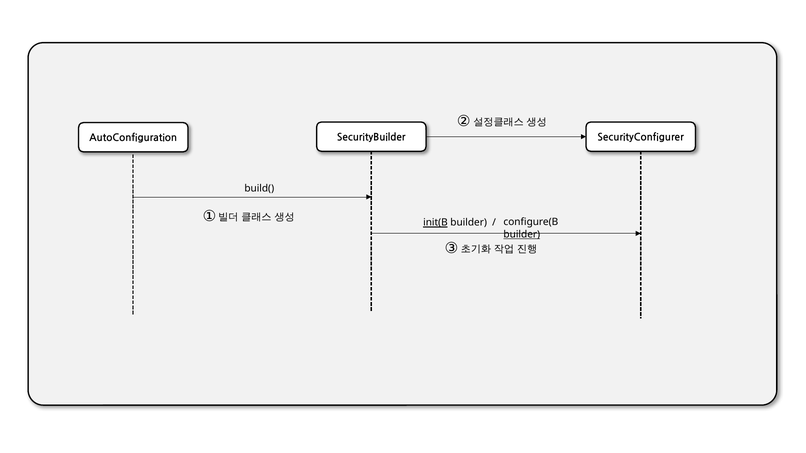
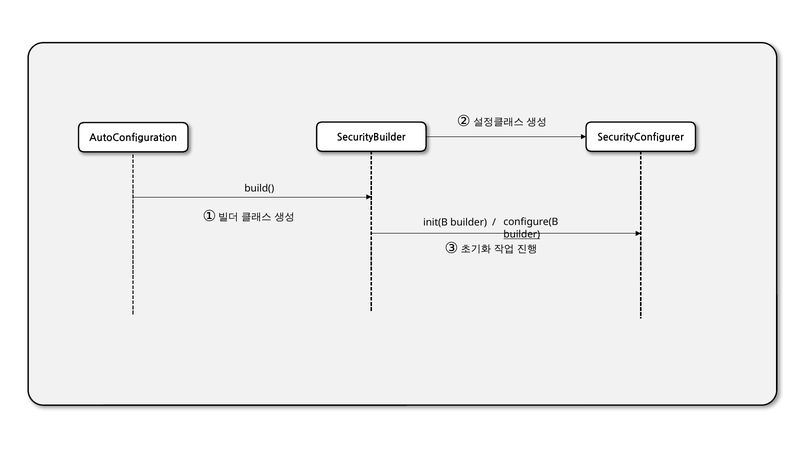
init(B underline: present -> none
